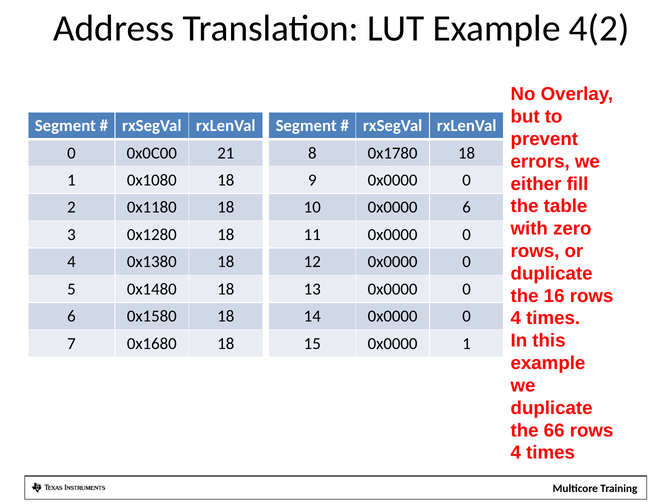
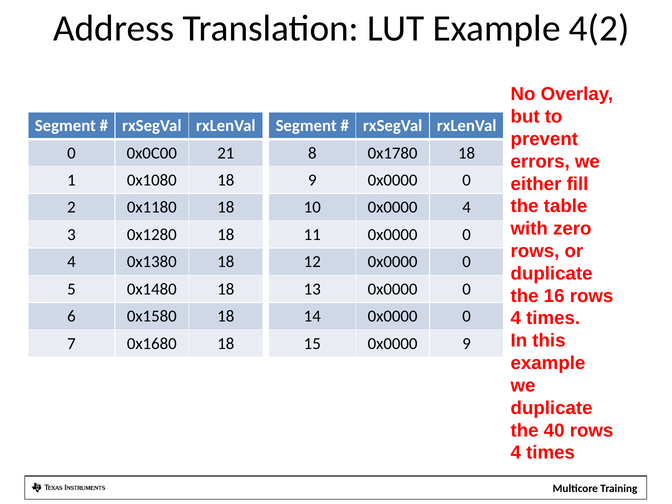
0x0000 6: 6 -> 4
0x0000 1: 1 -> 9
66: 66 -> 40
